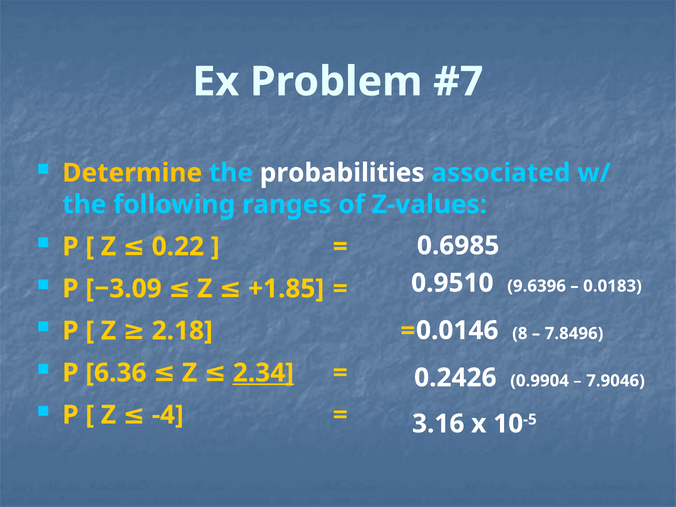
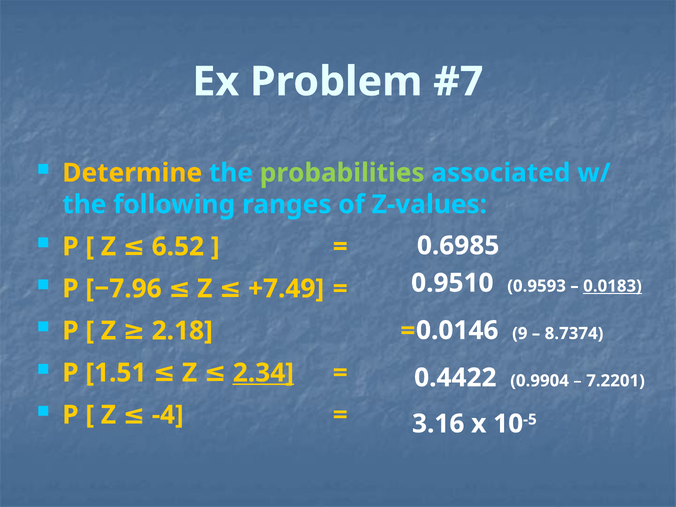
probabilities colour: white -> light green
0.22: 0.22 -> 6.52
9.6396: 9.6396 -> 0.9593
0.0183 underline: none -> present
−3.09: −3.09 -> −7.96
+1.85: +1.85 -> +7.49
8: 8 -> 9
7.8496: 7.8496 -> 8.7374
6.36: 6.36 -> 1.51
0.2426: 0.2426 -> 0.4422
7.9046: 7.9046 -> 7.2201
